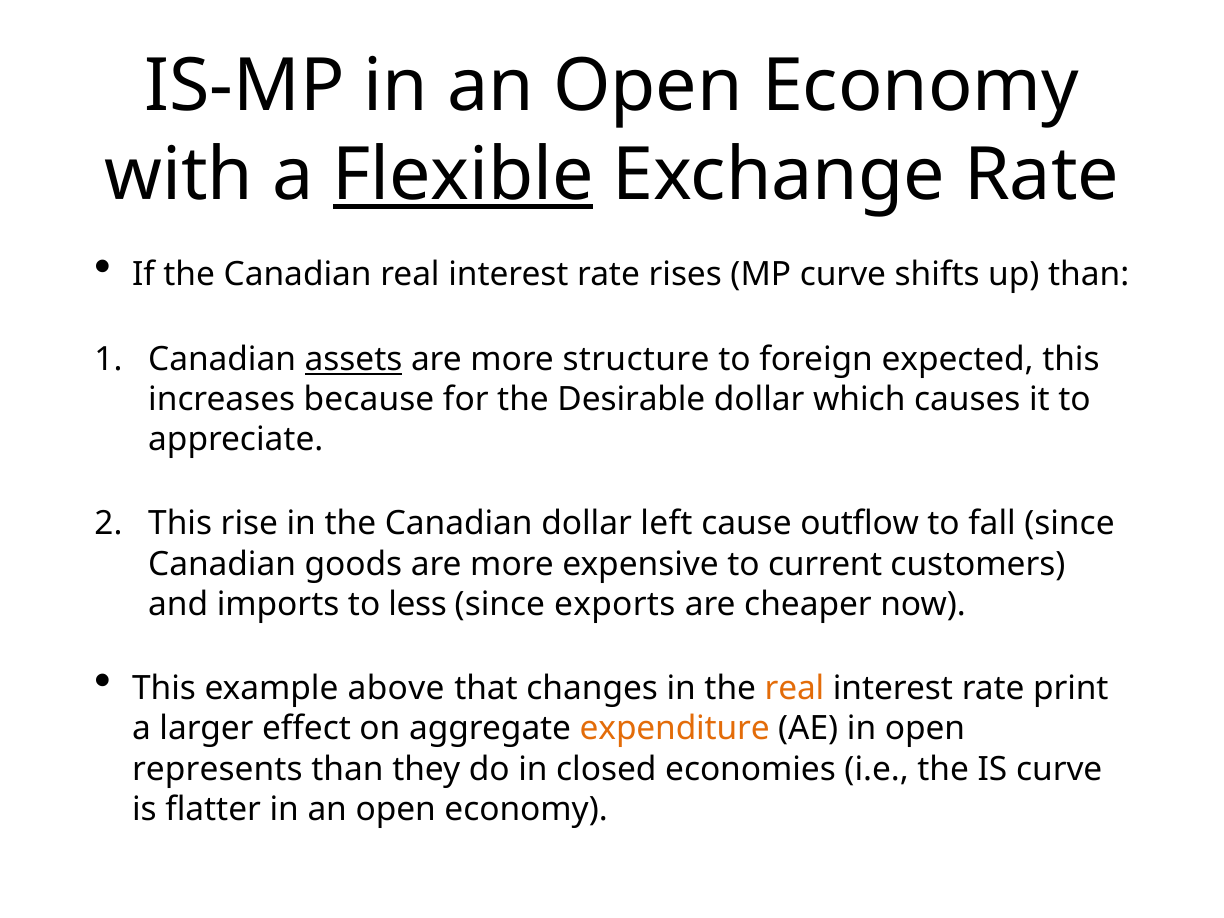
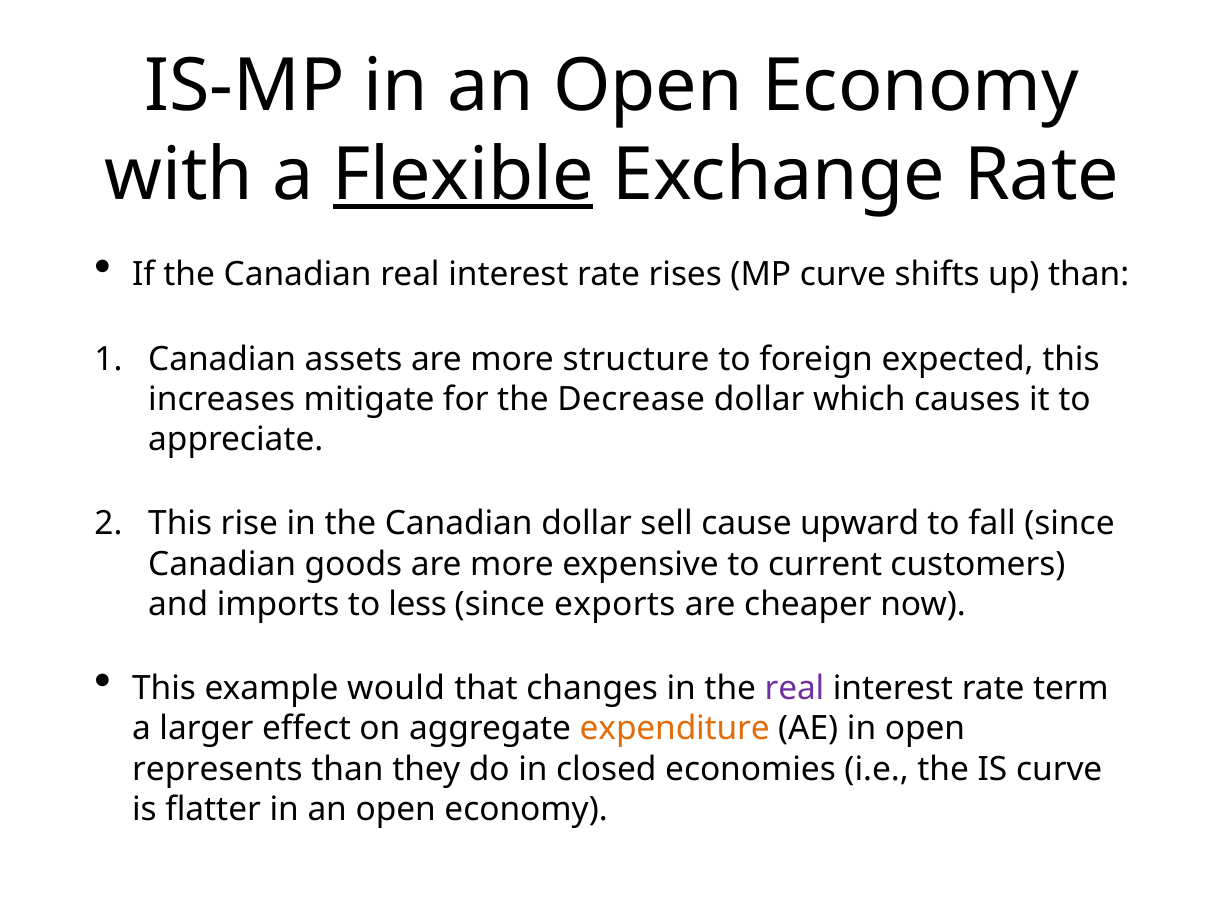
assets underline: present -> none
because: because -> mitigate
Desirable: Desirable -> Decrease
left: left -> sell
outflow: outflow -> upward
above: above -> would
real at (795, 689) colour: orange -> purple
print: print -> term
